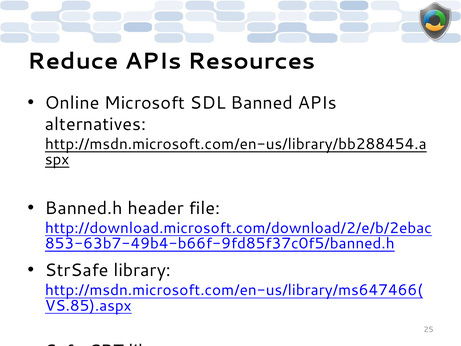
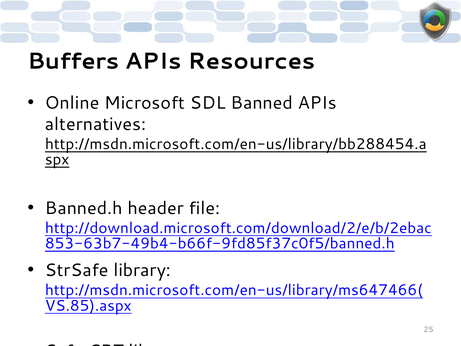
Reduce: Reduce -> Buffers
